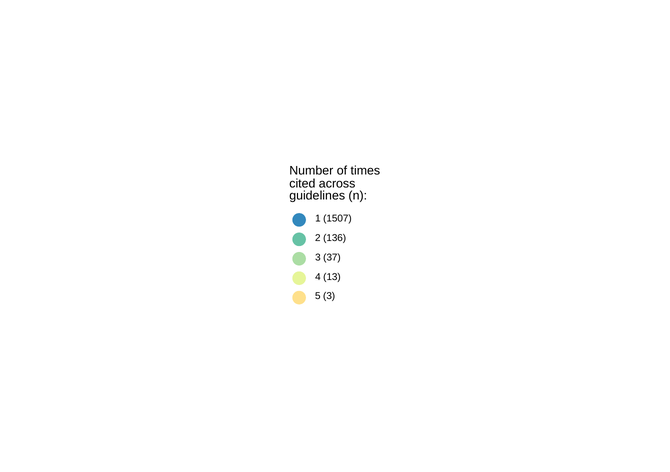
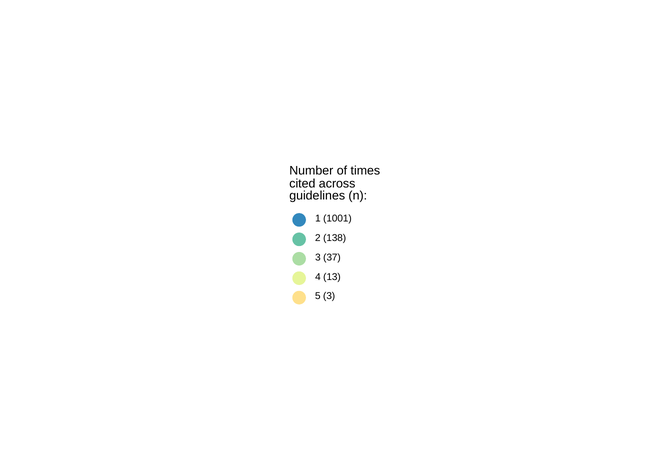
1507: 1507 -> 1001
136: 136 -> 138
